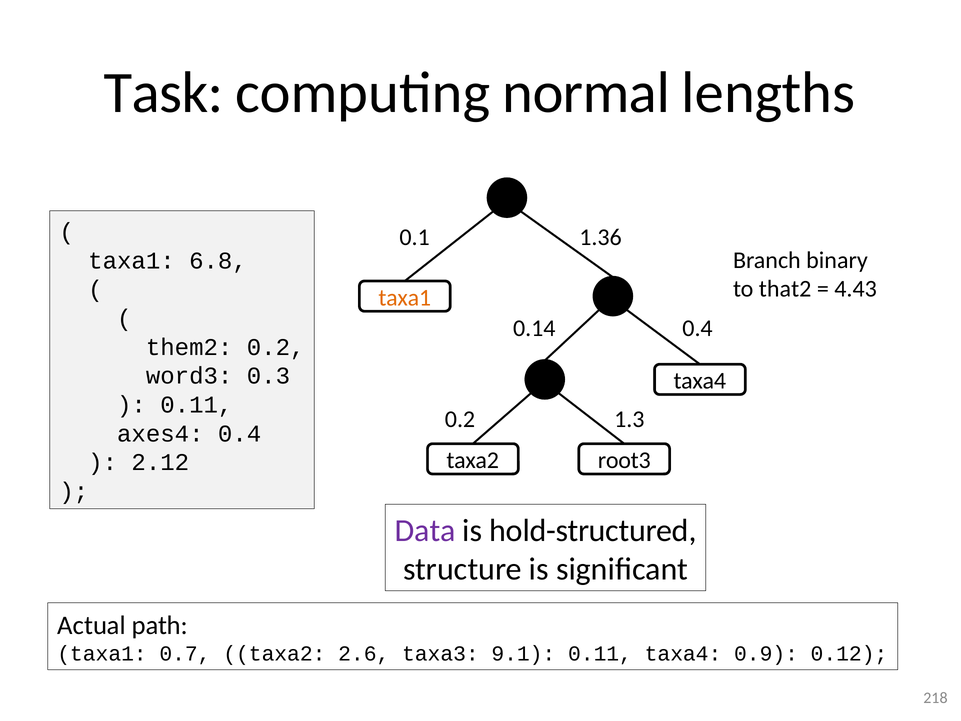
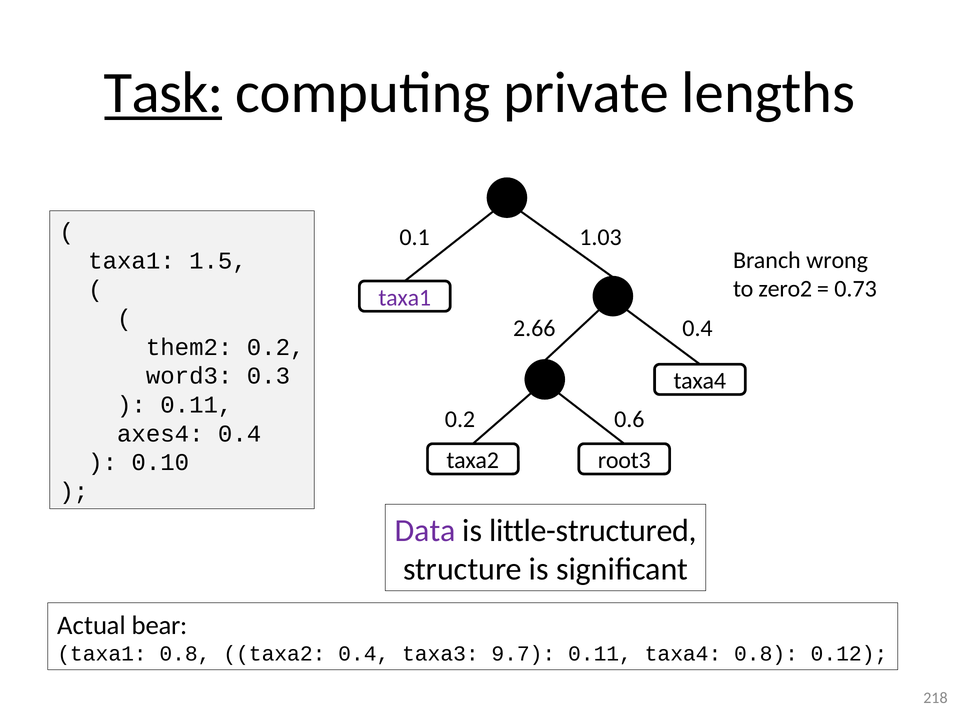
Task underline: none -> present
normal: normal -> private
1.36: 1.36 -> 1.03
binary: binary -> wrong
6.8: 6.8 -> 1.5
that2: that2 -> zero2
4.43: 4.43 -> 0.73
taxa1 at (405, 298) colour: orange -> purple
0.14: 0.14 -> 2.66
1.3: 1.3 -> 0.6
2.12: 2.12 -> 0.10
hold-structured: hold-structured -> little-structured
path: path -> bear
taxa1 0.7: 0.7 -> 0.8
taxa2 2.6: 2.6 -> 0.4
9.1: 9.1 -> 9.7
taxa4 0.9: 0.9 -> 0.8
